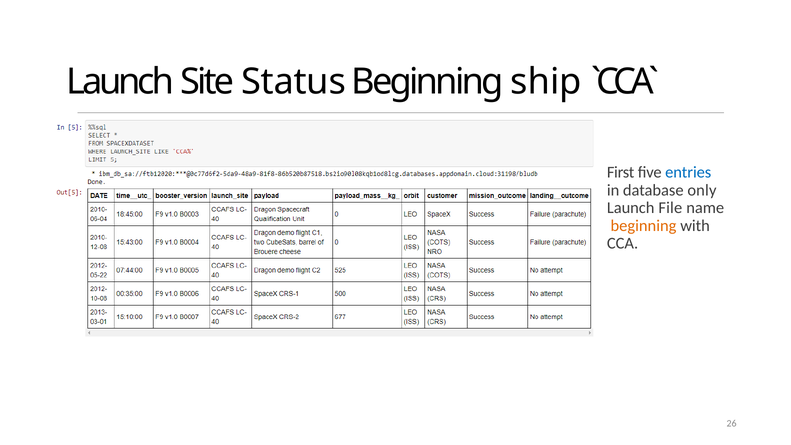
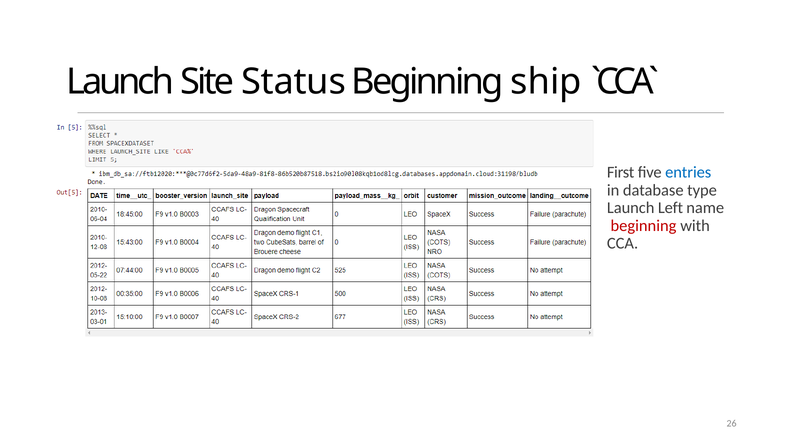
only: only -> type
File: File -> Left
beginning at (644, 226) colour: orange -> red
